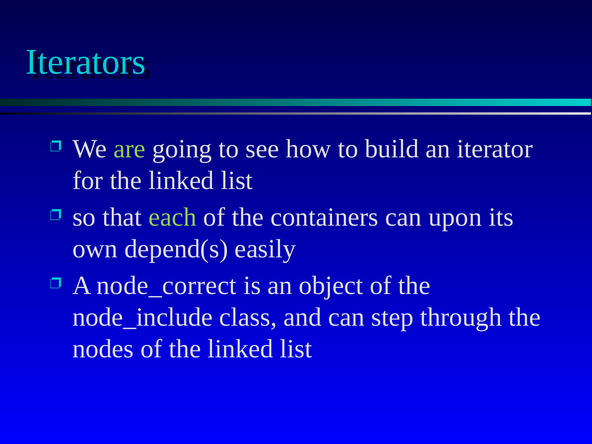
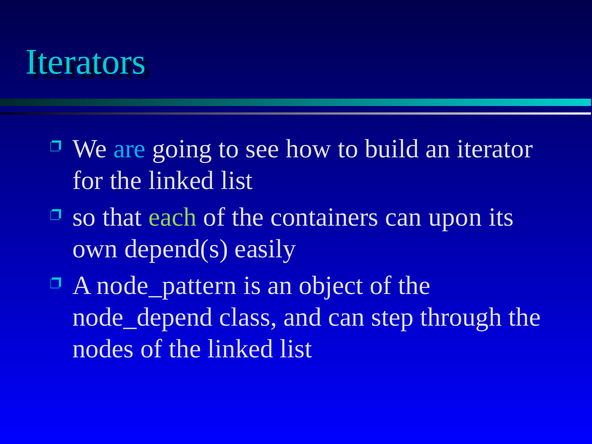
are colour: light green -> light blue
node_correct: node_correct -> node_pattern
node_include: node_include -> node_depend
